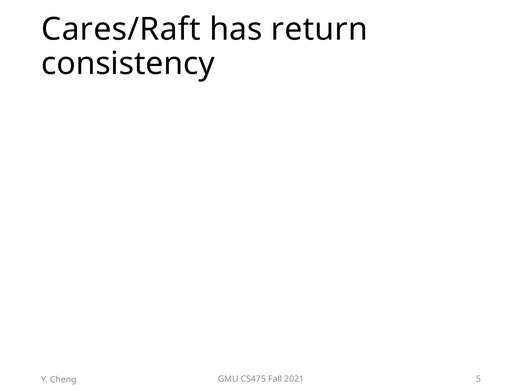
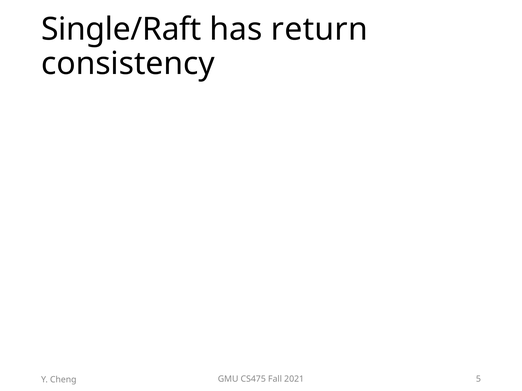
Cares/Raft: Cares/Raft -> Single/Raft
